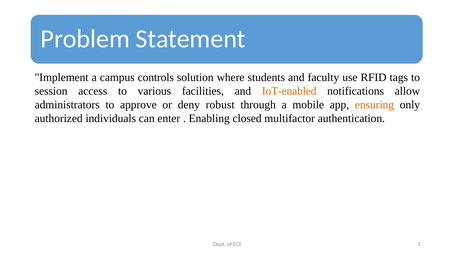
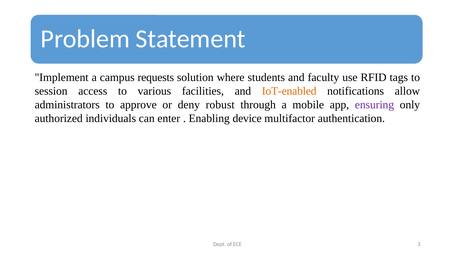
controls: controls -> requests
ensuring colour: orange -> purple
closed: closed -> device
